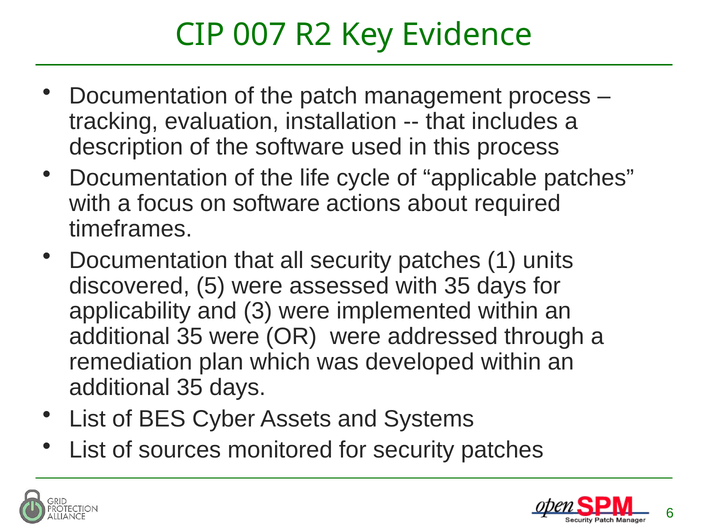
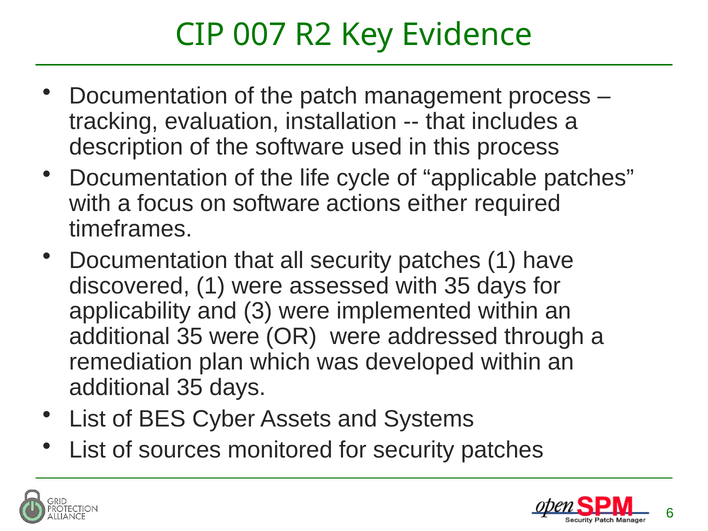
about: about -> either
units: units -> have
discovered 5: 5 -> 1
